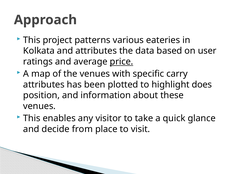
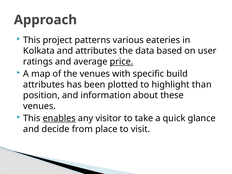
carry: carry -> build
does: does -> than
enables underline: none -> present
